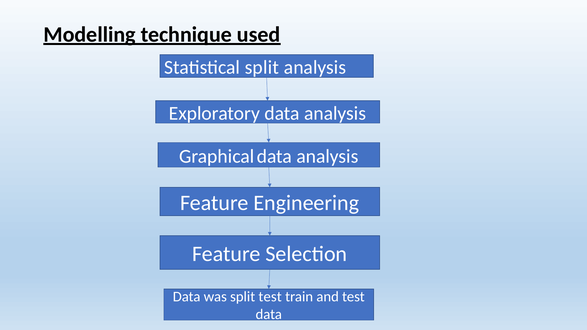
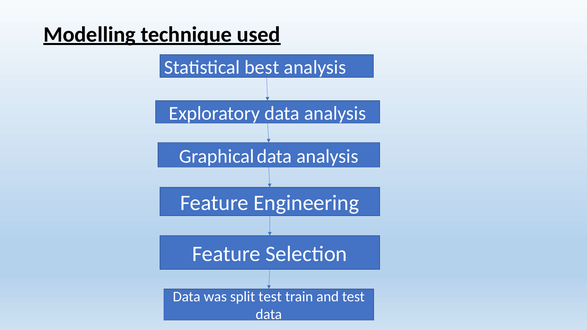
Statistical split: split -> best
